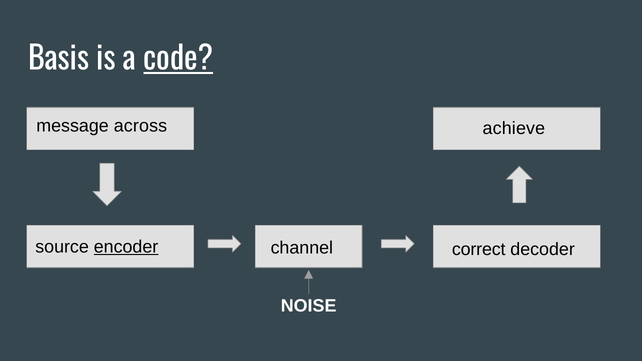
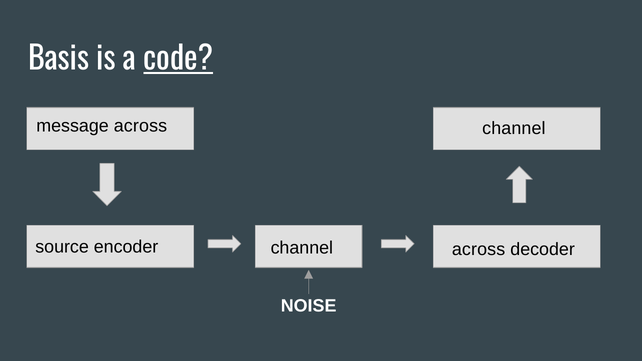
achieve at (514, 128): achieve -> channel
encoder underline: present -> none
channel correct: correct -> across
